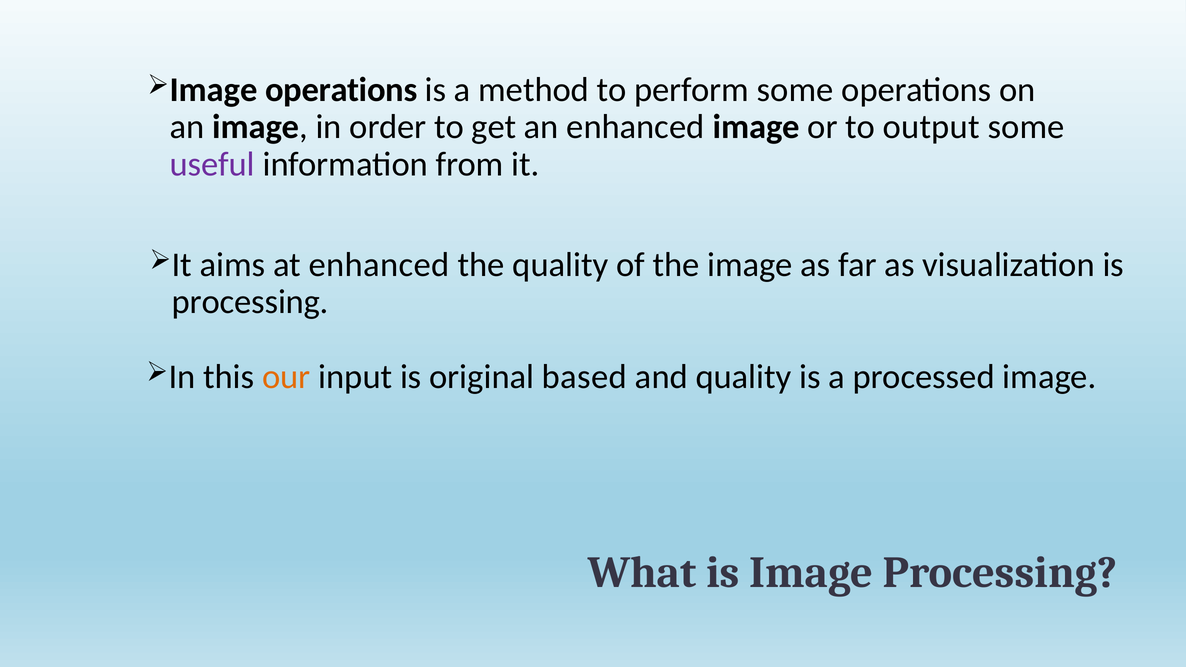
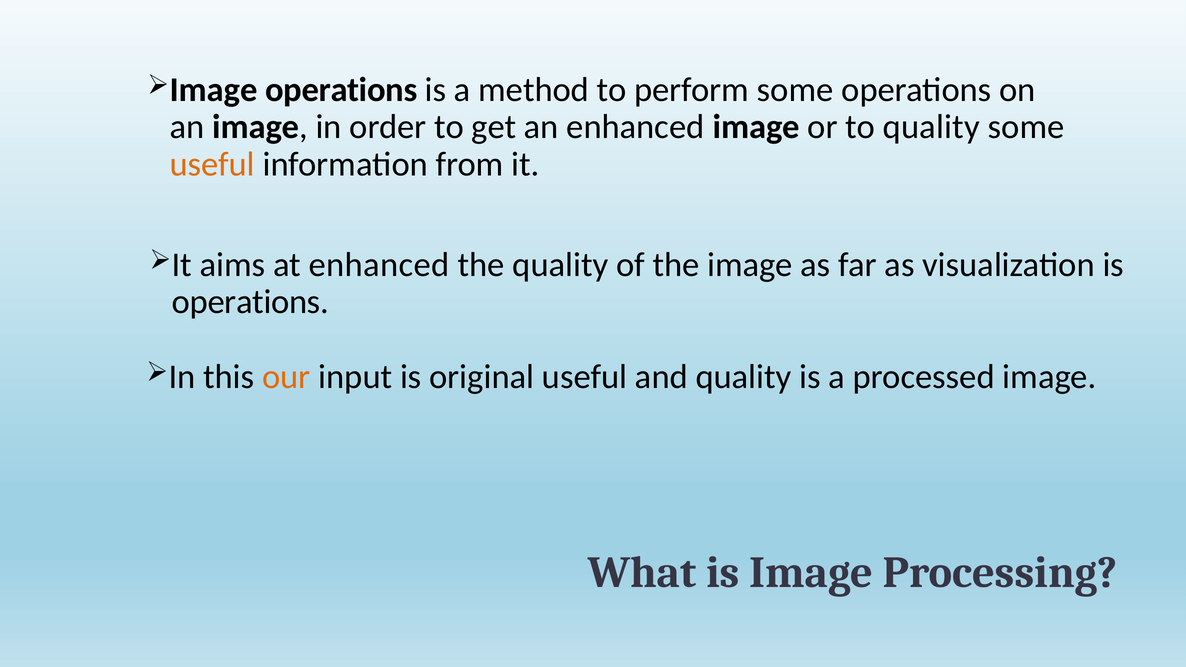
to output: output -> quality
useful at (212, 164) colour: purple -> orange
processing at (250, 302): processing -> operations
original based: based -> useful
